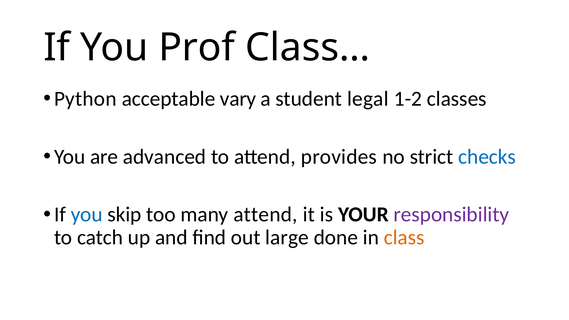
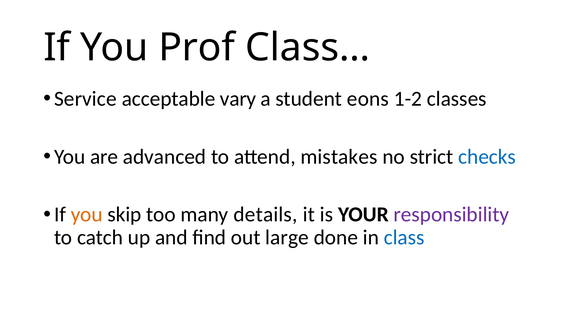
Python: Python -> Service
legal: legal -> eons
provides: provides -> mistakes
you at (87, 215) colour: blue -> orange
many attend: attend -> details
class colour: orange -> blue
